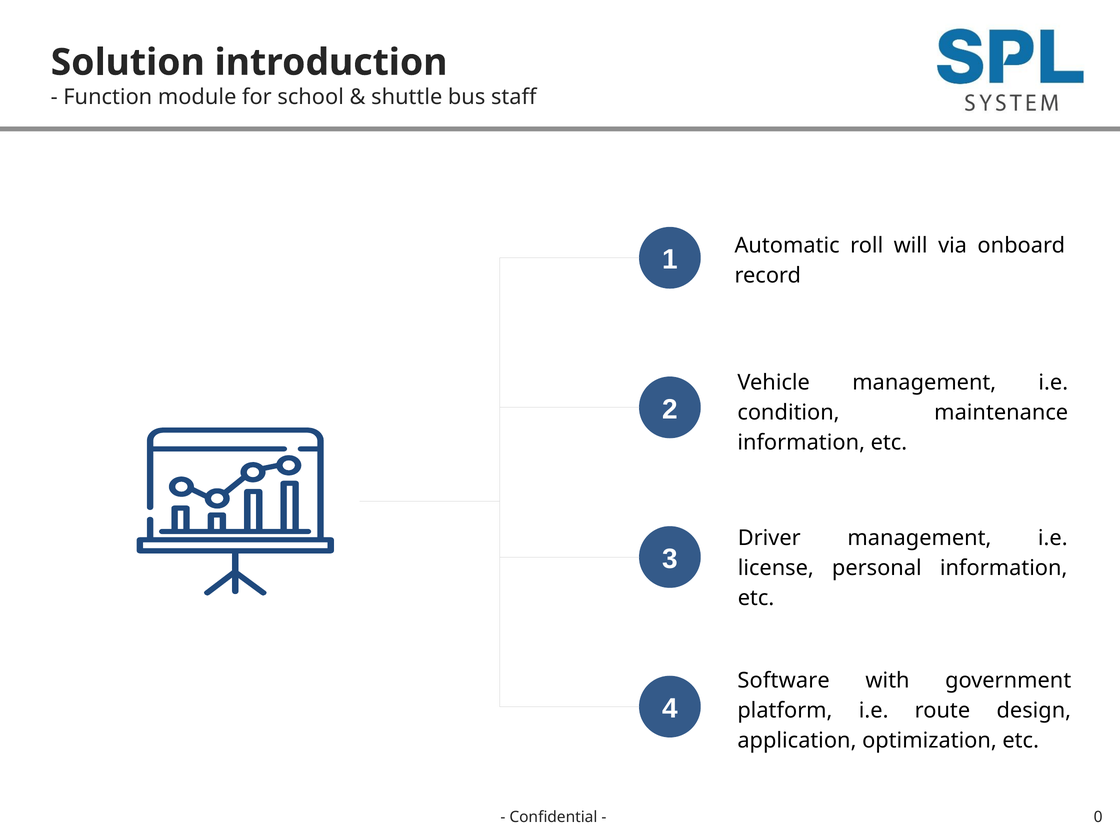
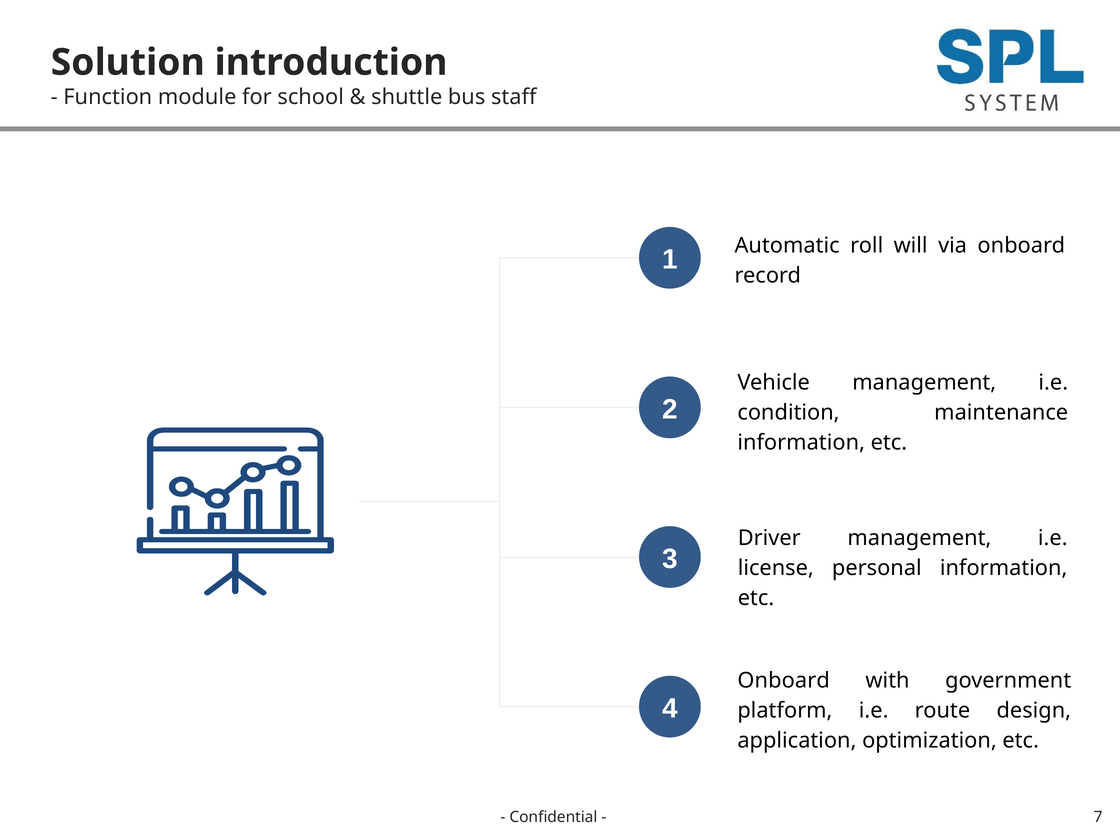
Software at (784, 681): Software -> Onboard
0: 0 -> 7
